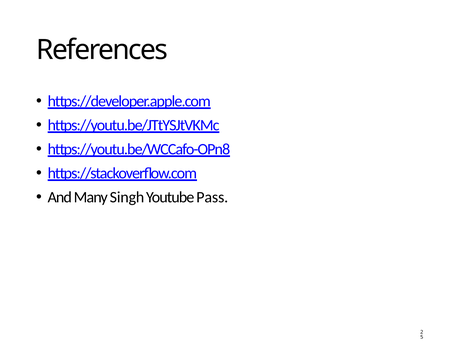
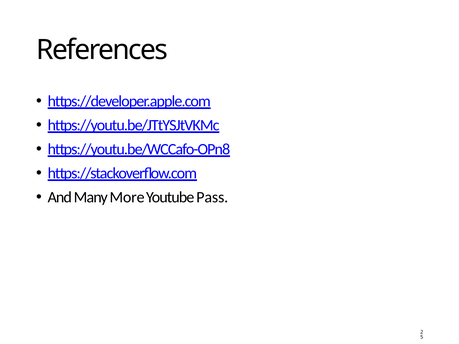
Singh: Singh -> More
